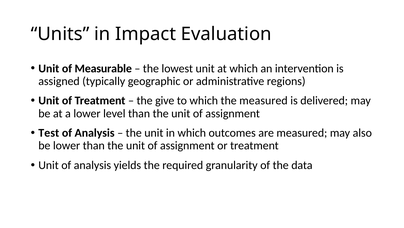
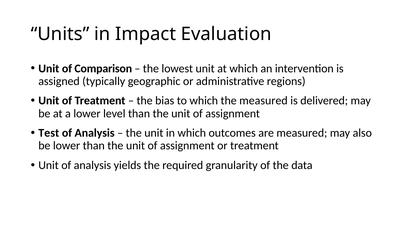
Measurable: Measurable -> Comparison
give: give -> bias
